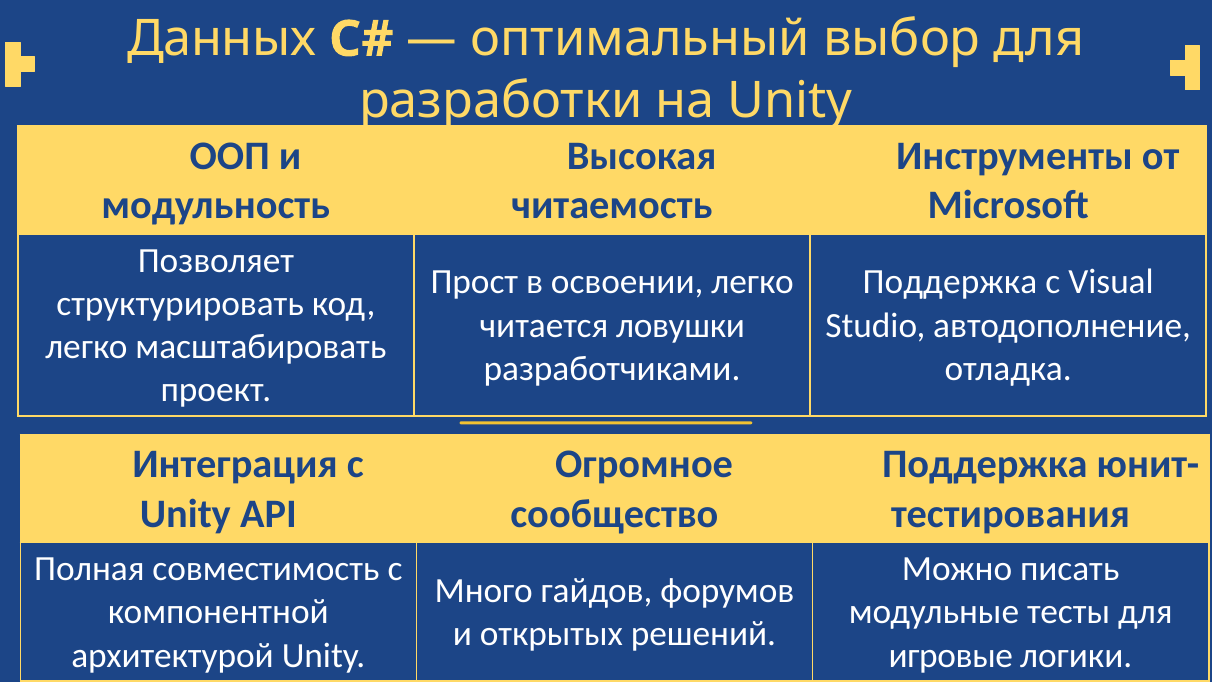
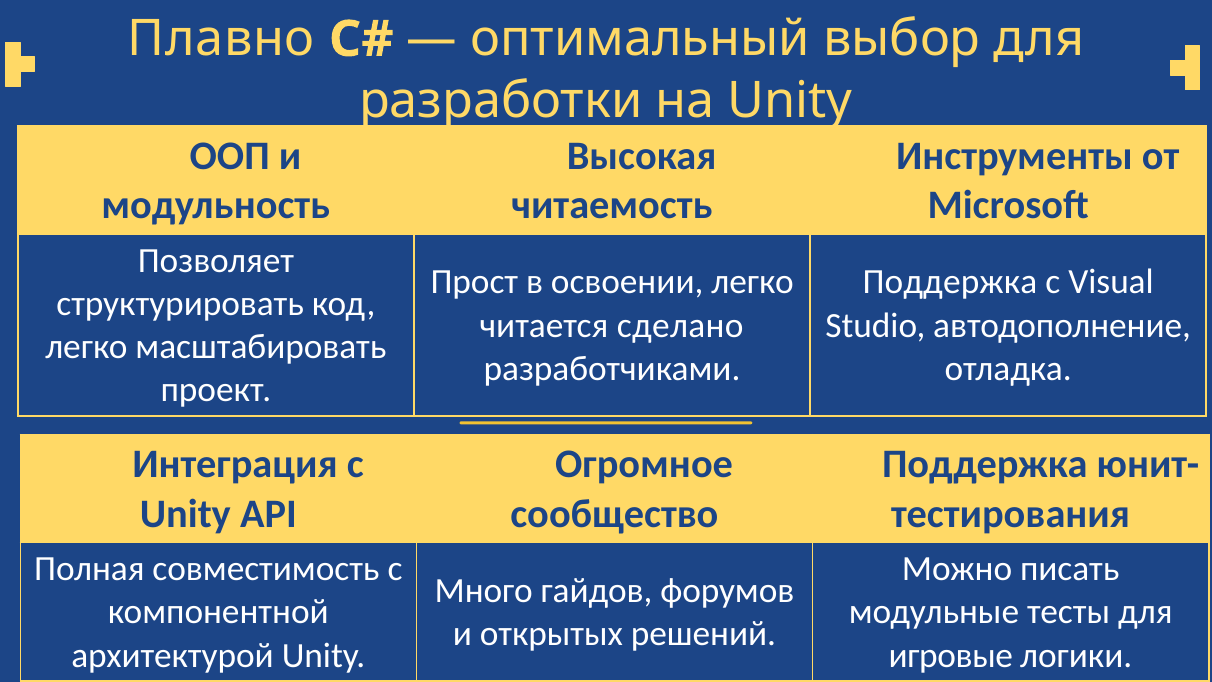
Данных: Данных -> Плавно
ловушки: ловушки -> сделано
